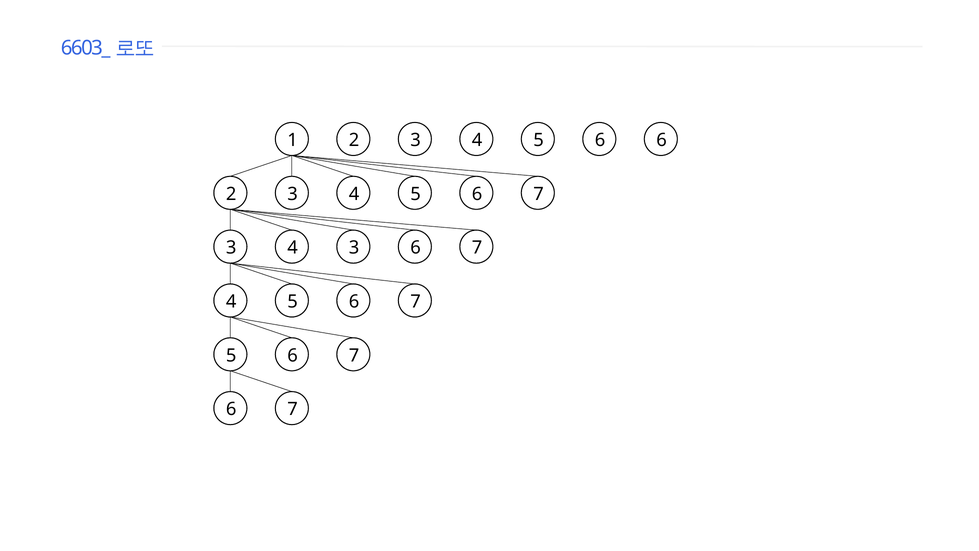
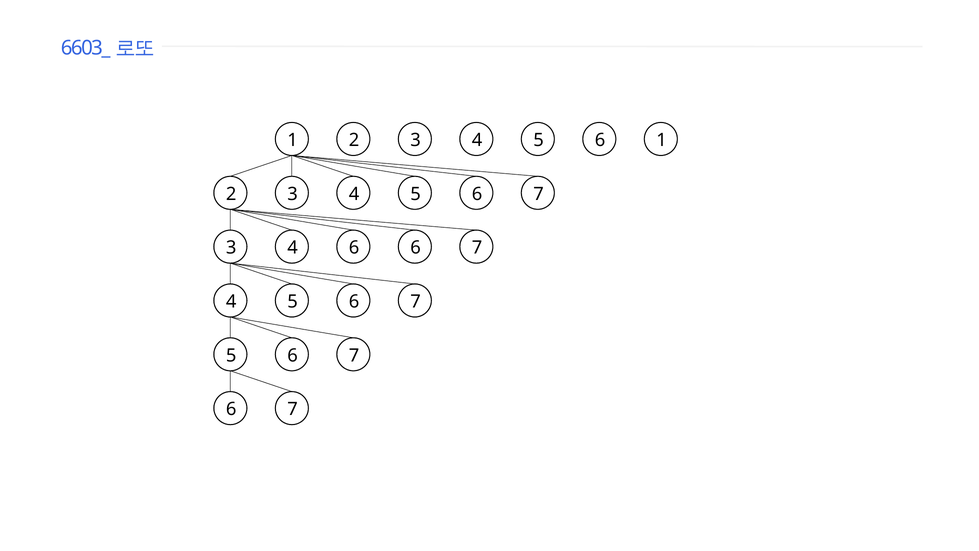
6 6: 6 -> 1
4 3: 3 -> 6
